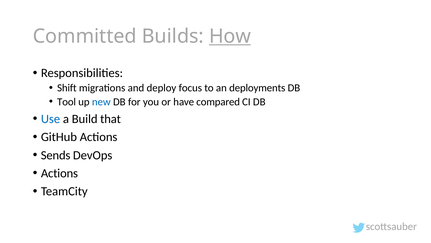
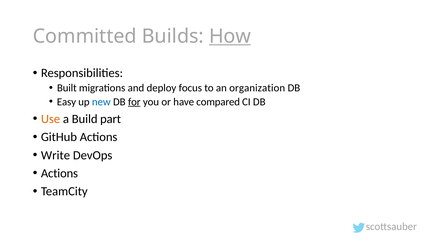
Shift: Shift -> Built
deployments: deployments -> organization
Tool: Tool -> Easy
for underline: none -> present
Use colour: blue -> orange
that: that -> part
Sends: Sends -> Write
